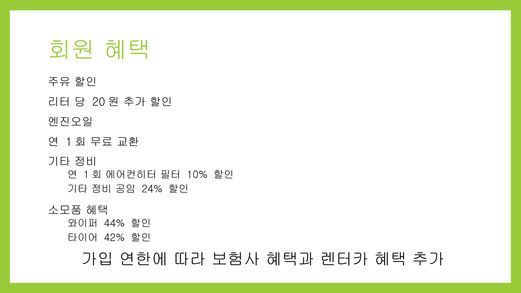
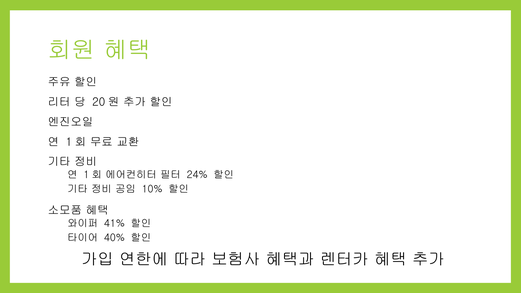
10%: 10% -> 24%
24%: 24% -> 10%
44%: 44% -> 41%
42%: 42% -> 40%
